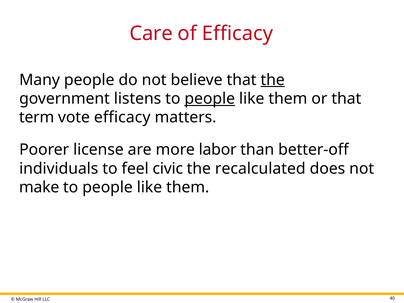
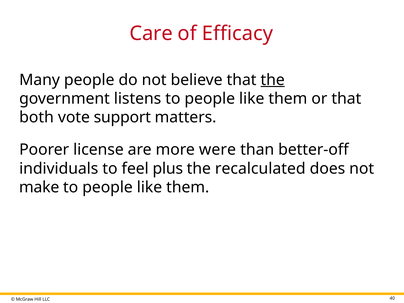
people at (210, 99) underline: present -> none
term: term -> both
vote efficacy: efficacy -> support
labor: labor -> were
civic: civic -> plus
